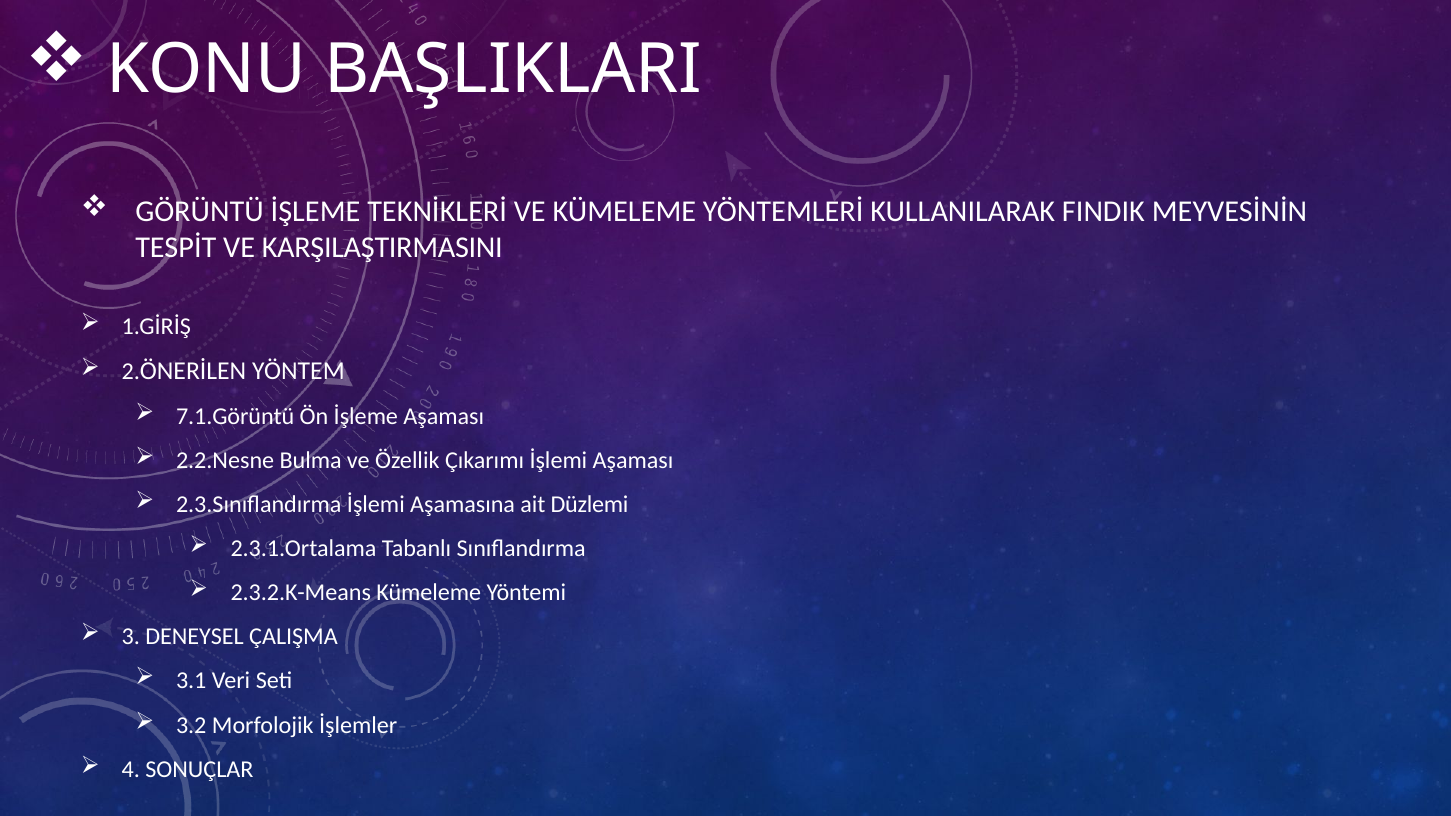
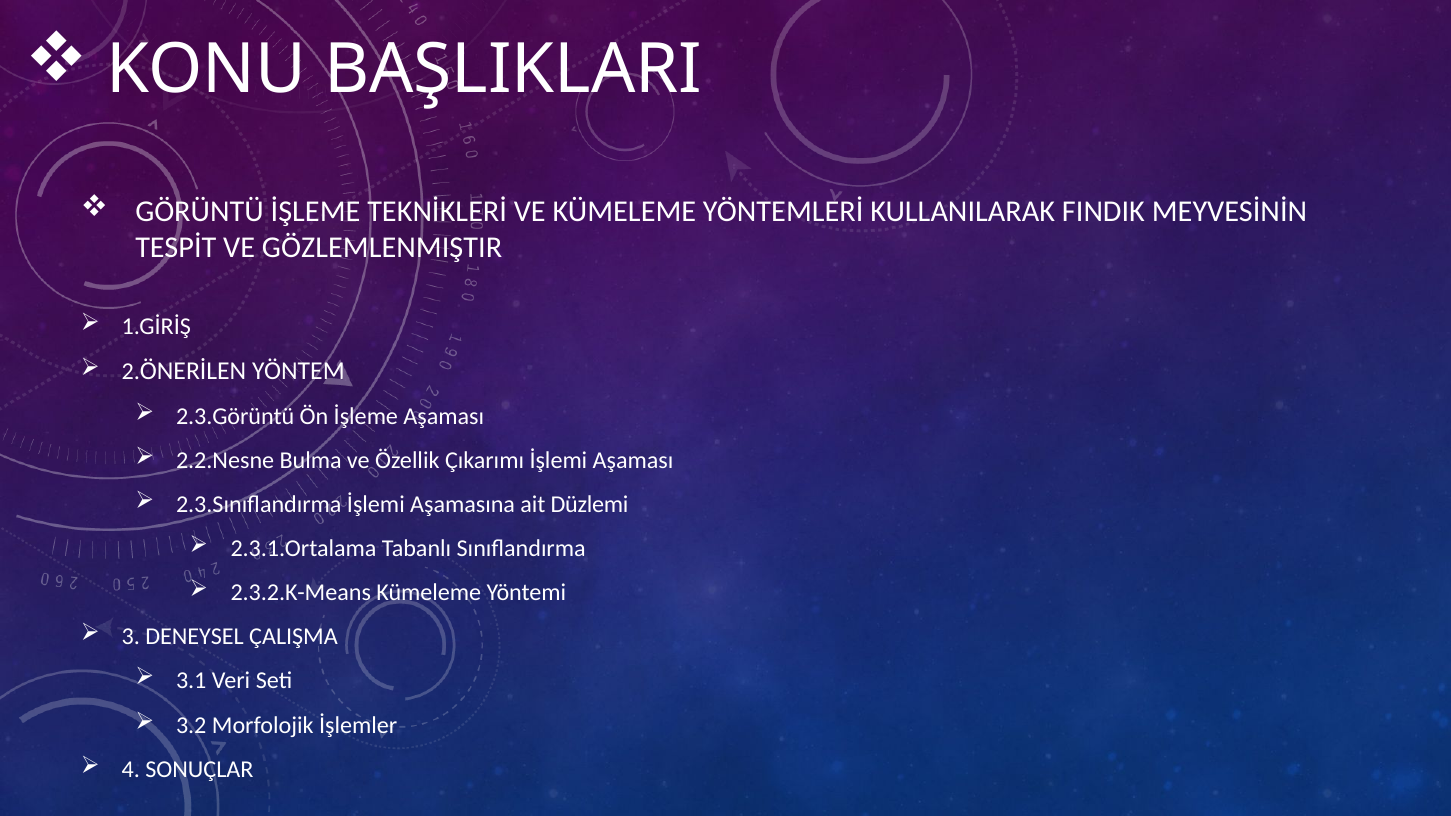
KARŞILAŞTIRMASINI: KARŞILAŞTIRMASINI -> GÖZLEMLENMIŞTIR
7.1.Görüntü: 7.1.Görüntü -> 2.3.Görüntü
